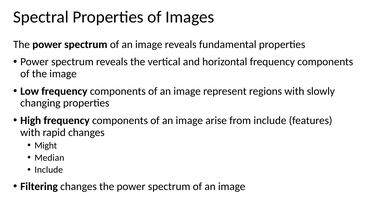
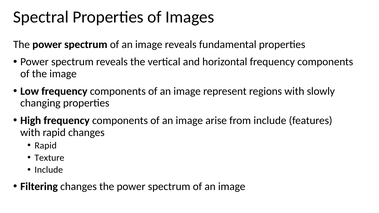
Might at (46, 146): Might -> Rapid
Median: Median -> Texture
